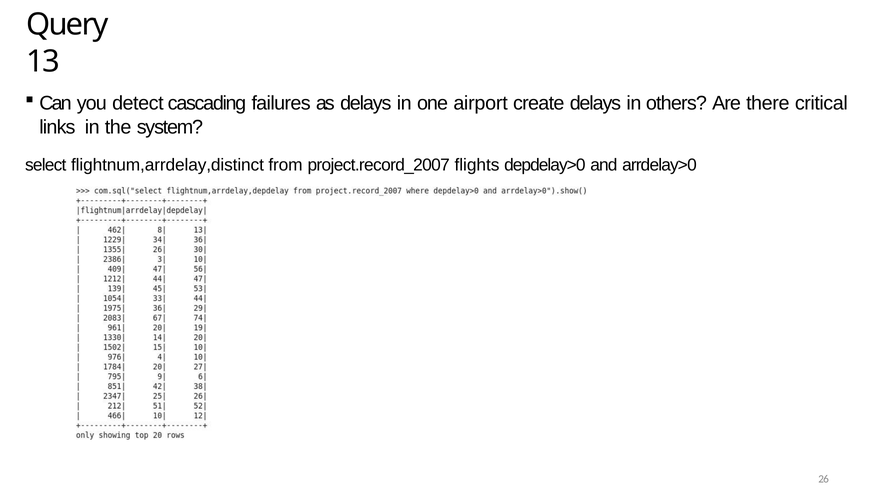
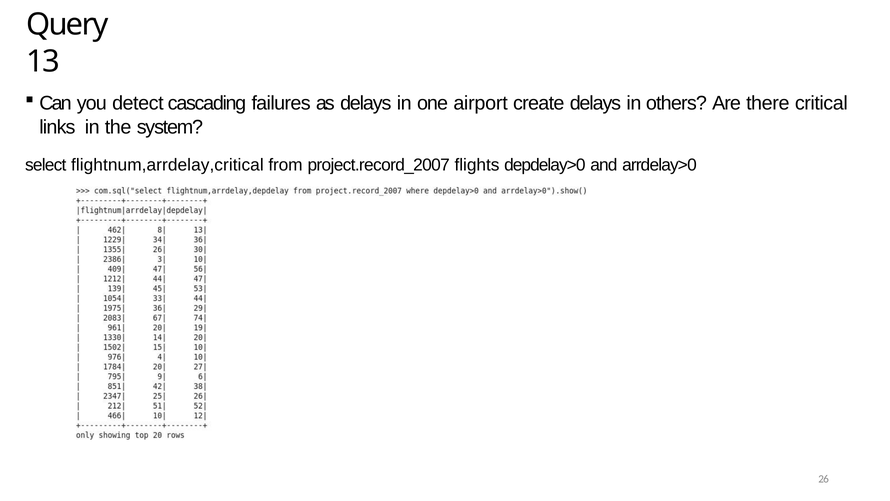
flightnum,arrdelay,distinct: flightnum,arrdelay,distinct -> flightnum,arrdelay,critical
